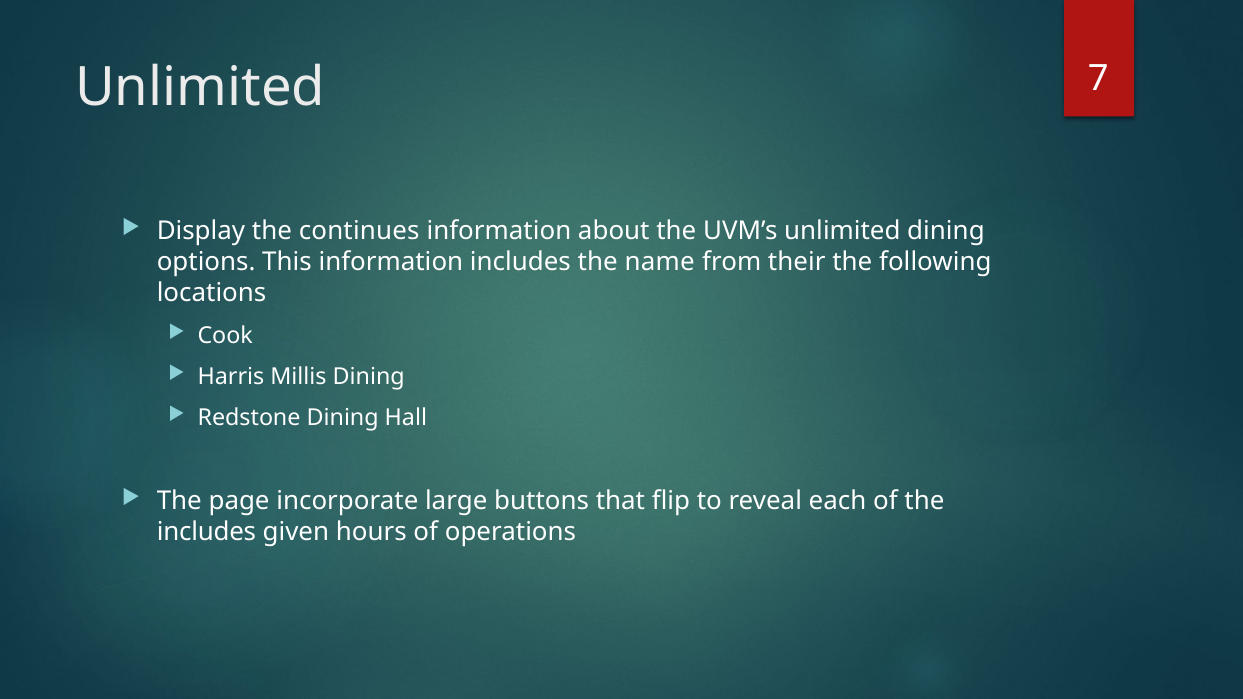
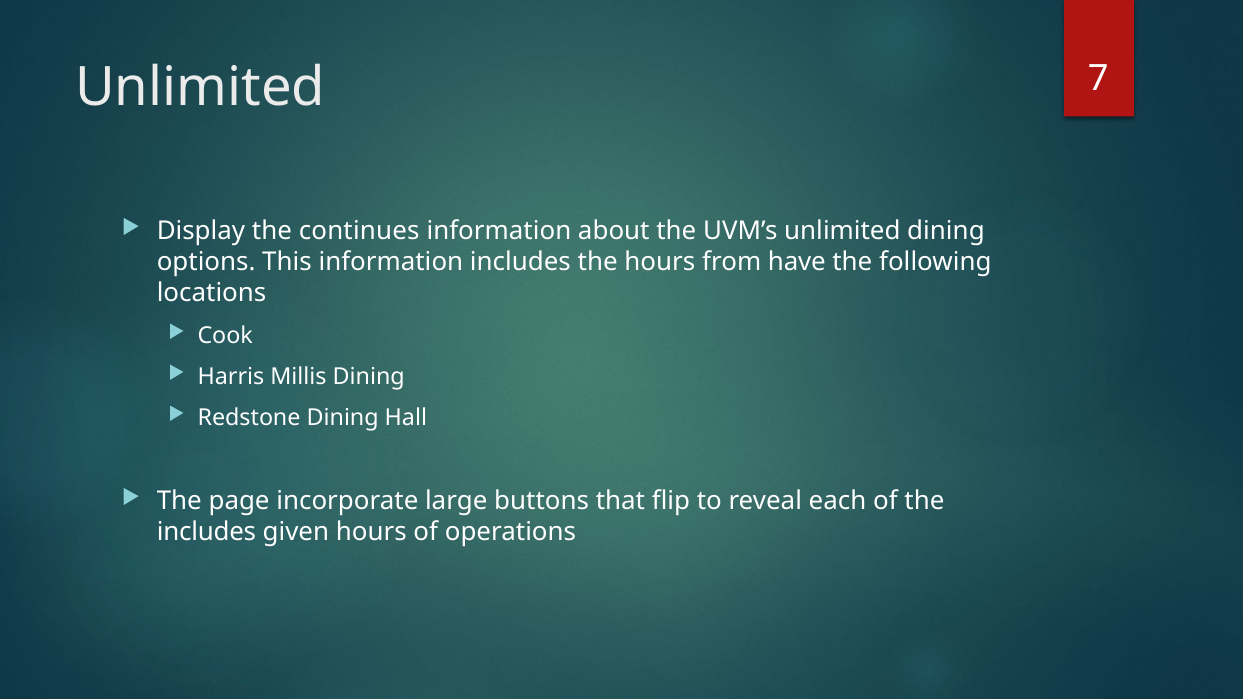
the name: name -> hours
their: their -> have
